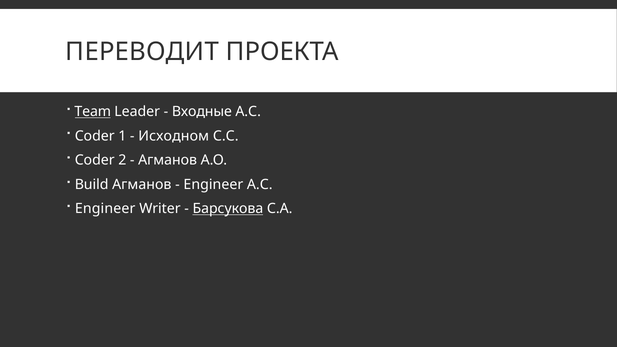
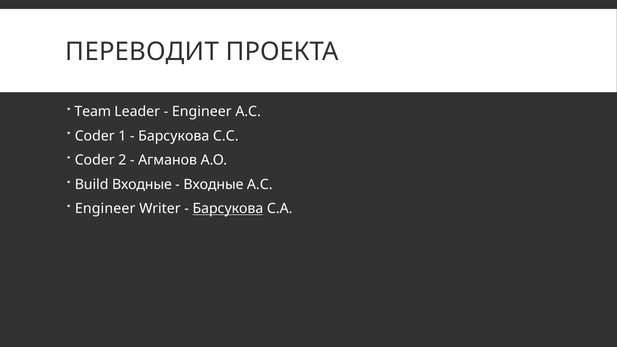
Team underline: present -> none
Входные at (202, 112): Входные -> Engineer
Исходном at (174, 136): Исходном -> Барсукова
Build Агманов: Агманов -> Входные
Engineer at (213, 184): Engineer -> Входные
